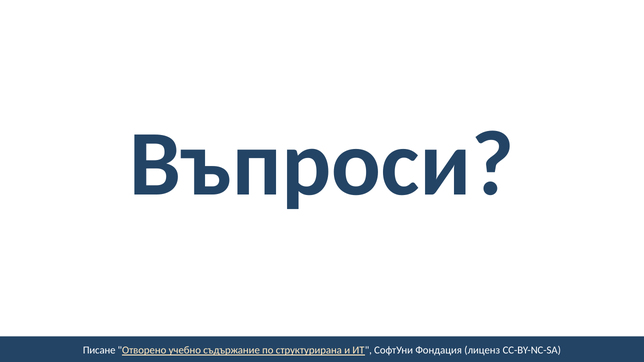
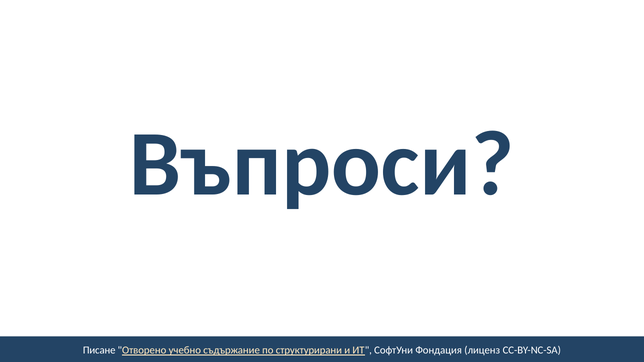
структурирана: структурирана -> структурирани
